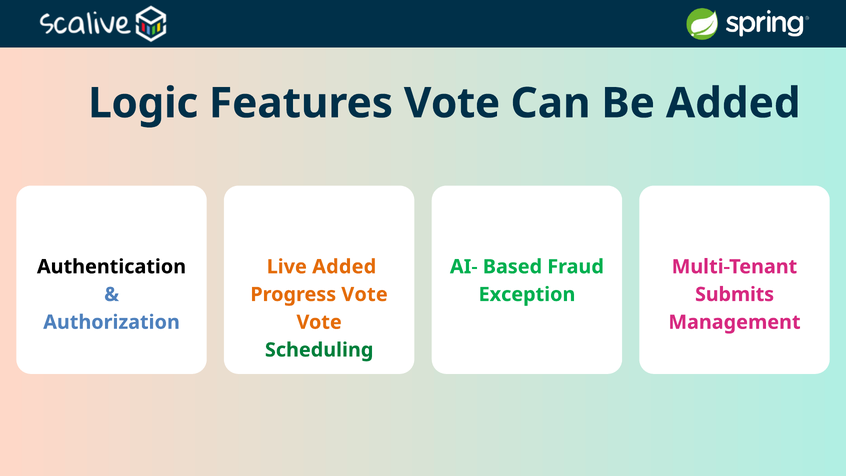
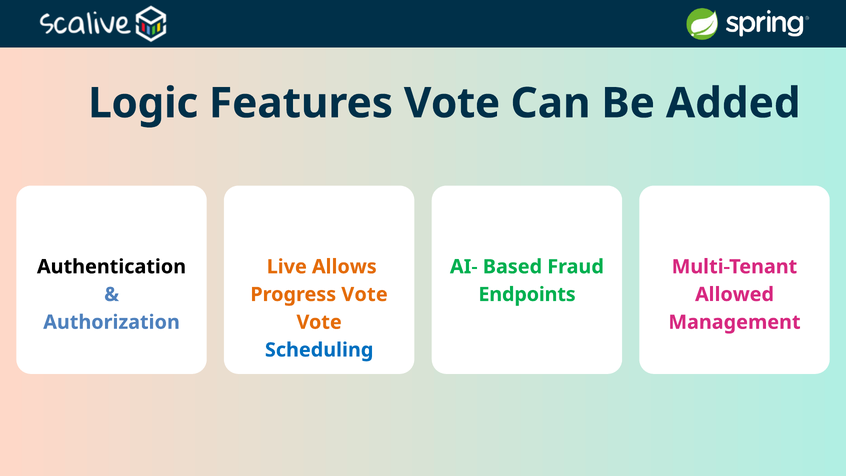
Live Added: Added -> Allows
Exception: Exception -> Endpoints
Submits: Submits -> Allowed
Scheduling colour: green -> blue
